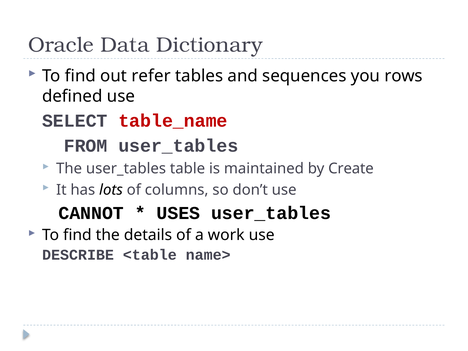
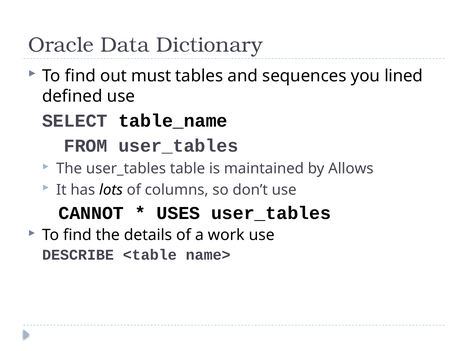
refer: refer -> must
rows: rows -> lined
table_name colour: red -> black
Create: Create -> Allows
